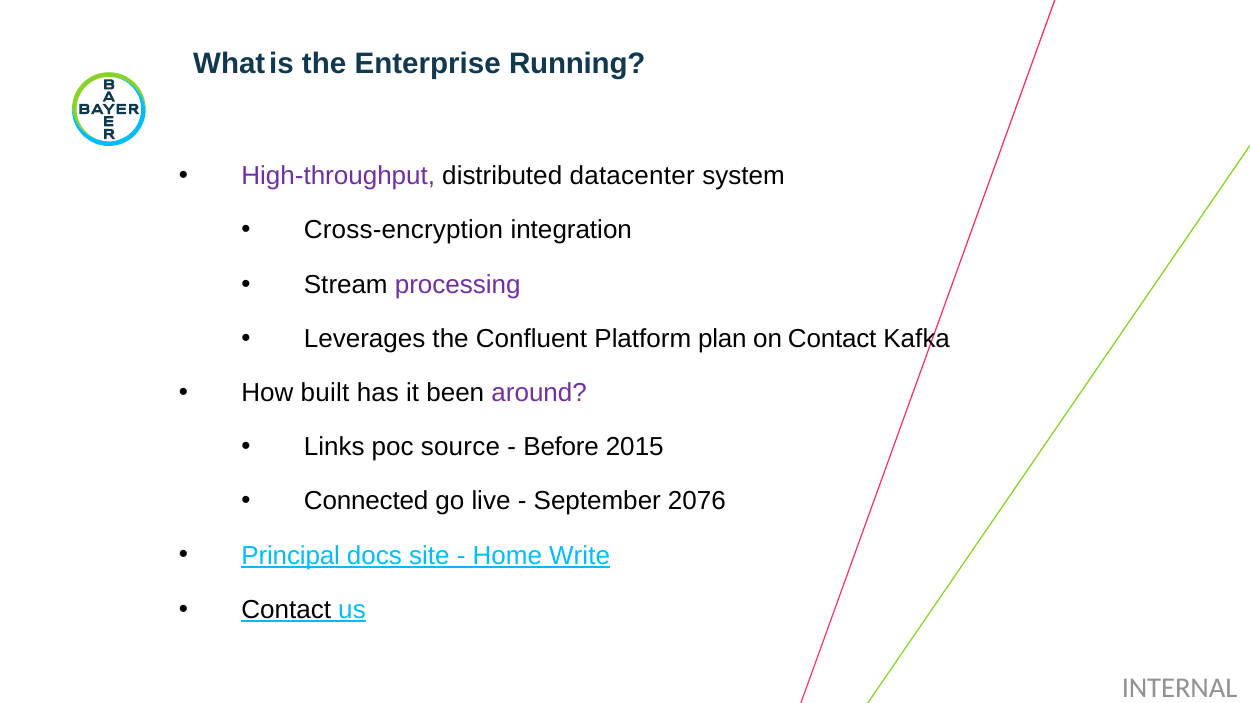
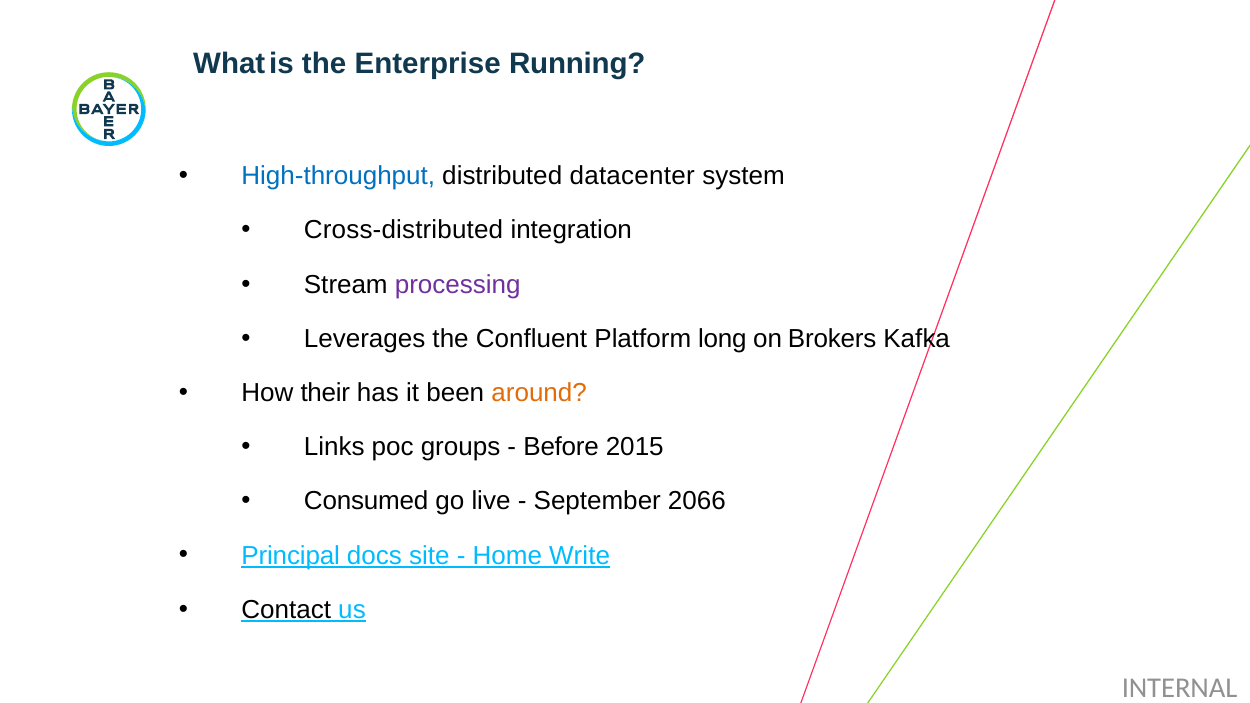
High-throughput colour: purple -> blue
Cross-encryption: Cross-encryption -> Cross-distributed
plan: plan -> long
on Contact: Contact -> Brokers
built: built -> their
around colour: purple -> orange
source: source -> groups
Connected: Connected -> Consumed
2076: 2076 -> 2066
